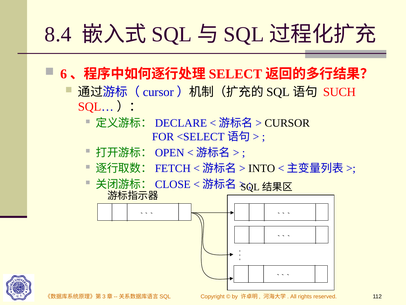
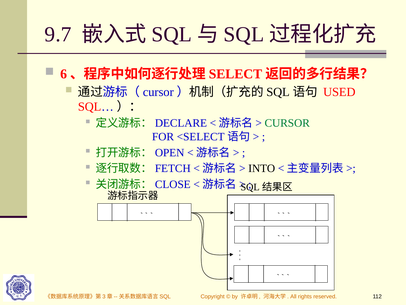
8.4: 8.4 -> 9.7
SUCH: SUCH -> USED
CURSOR colour: black -> green
